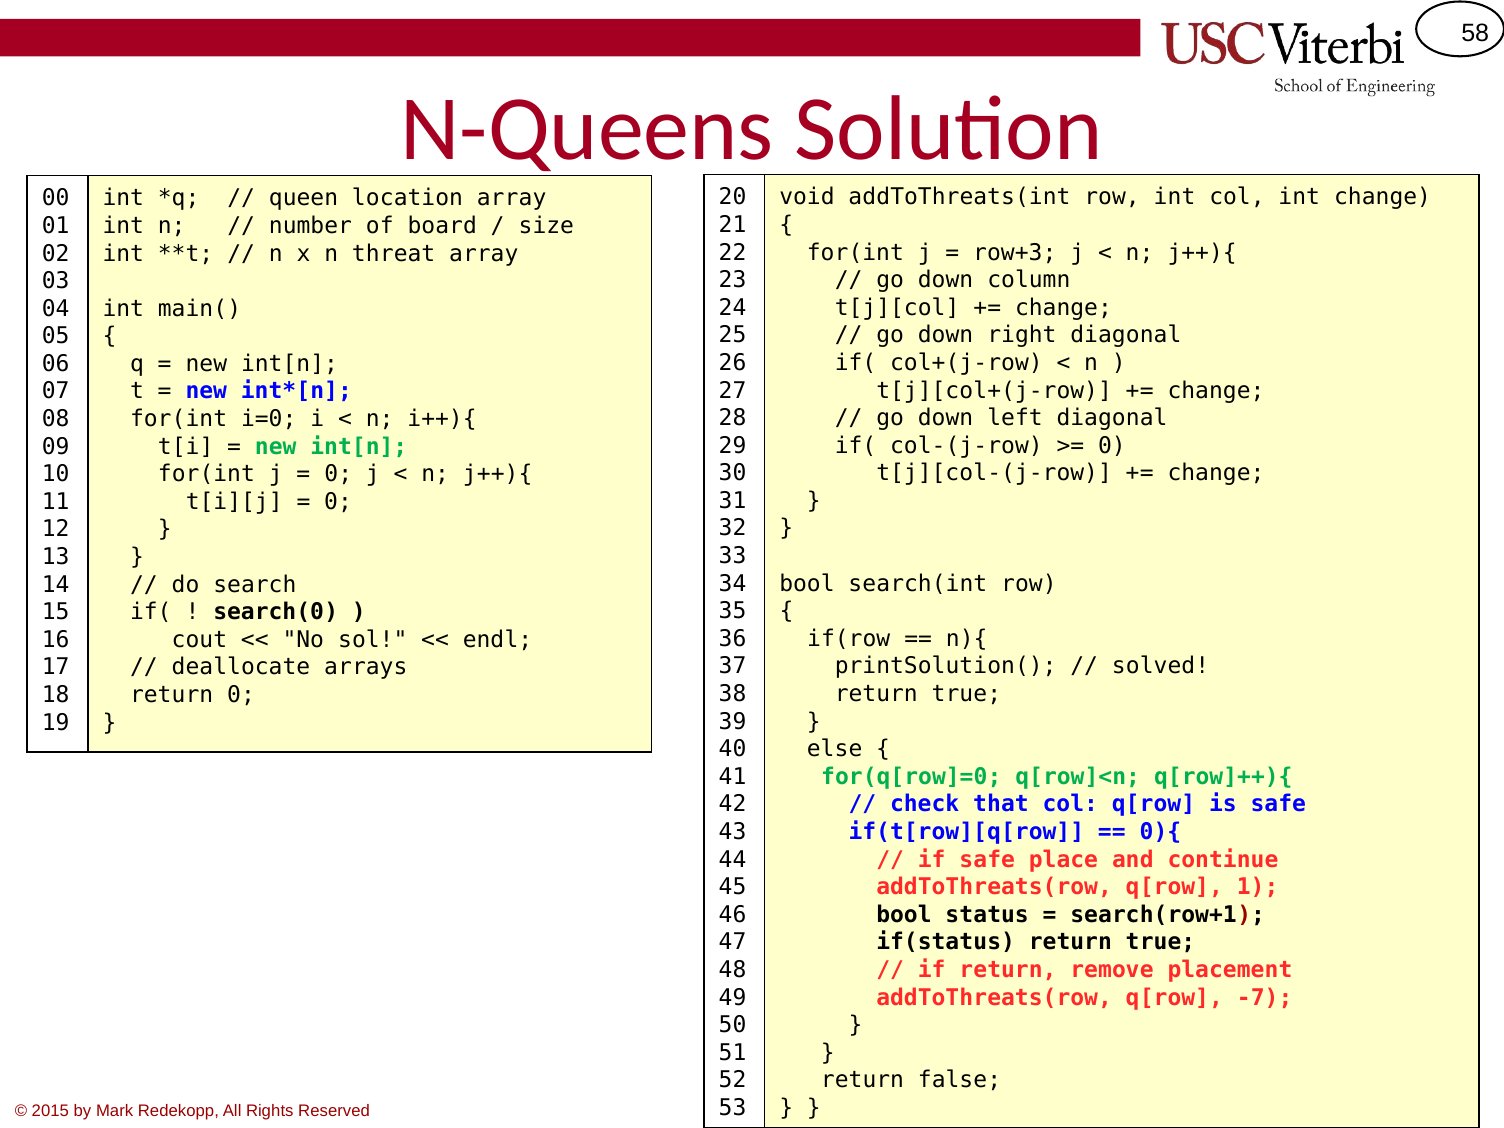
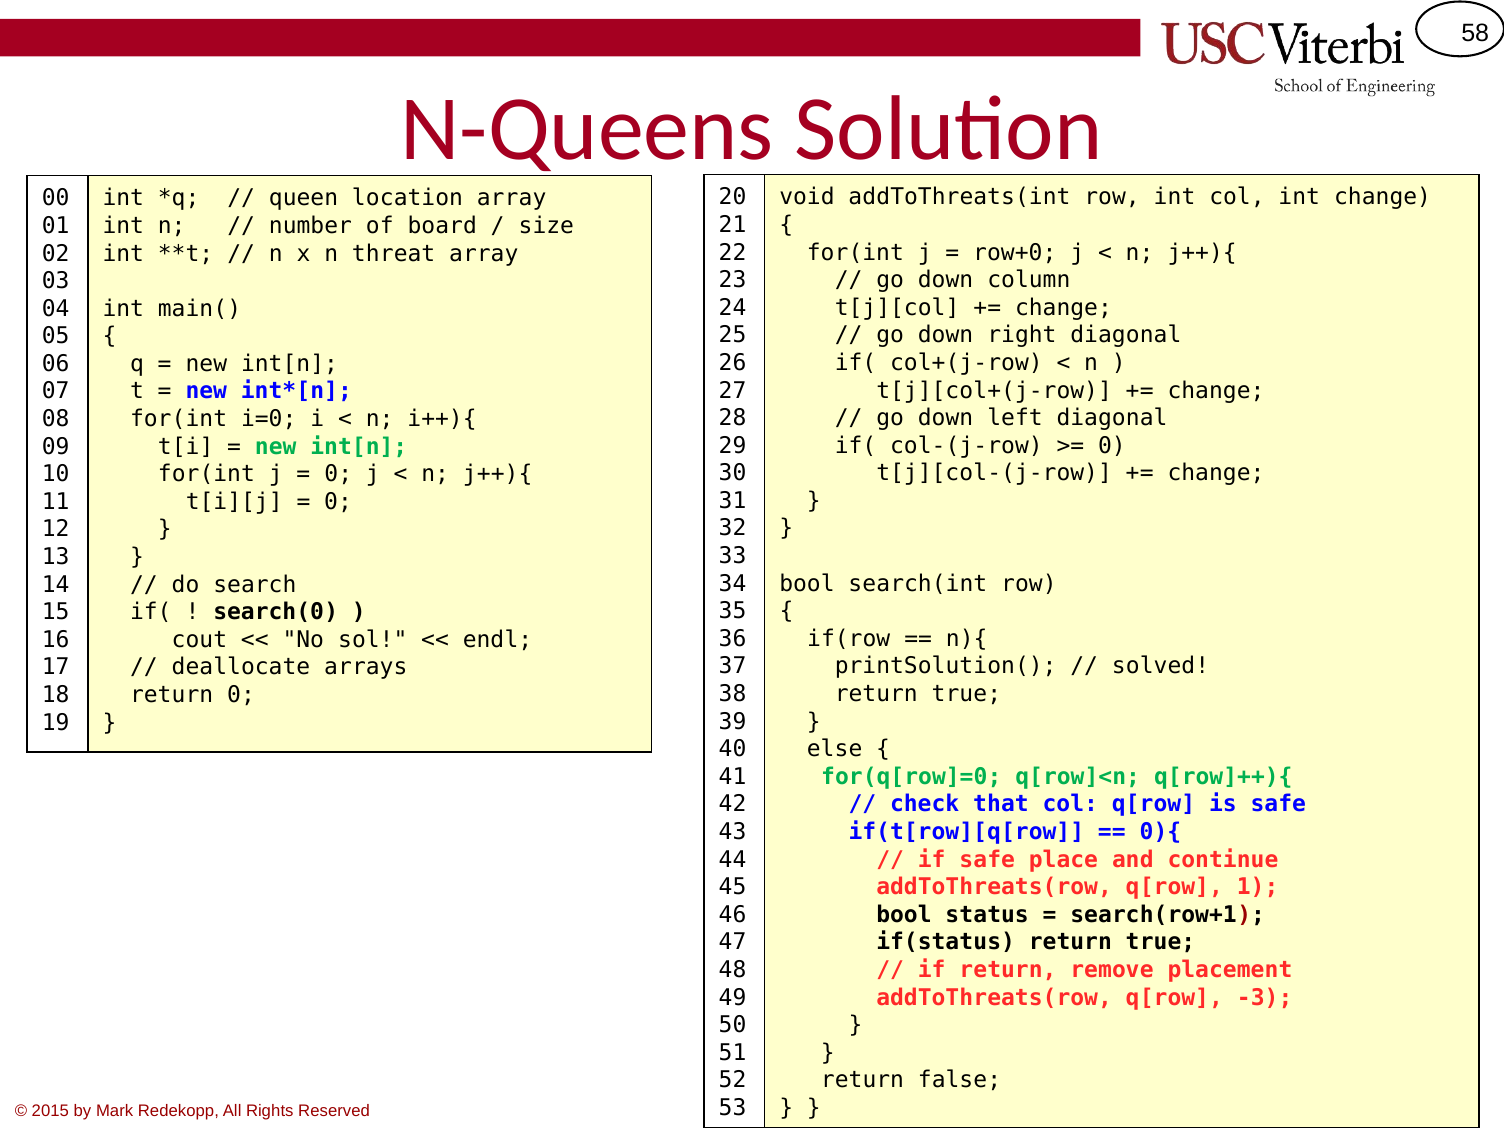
row+3: row+3 -> row+0
-7: -7 -> -3
